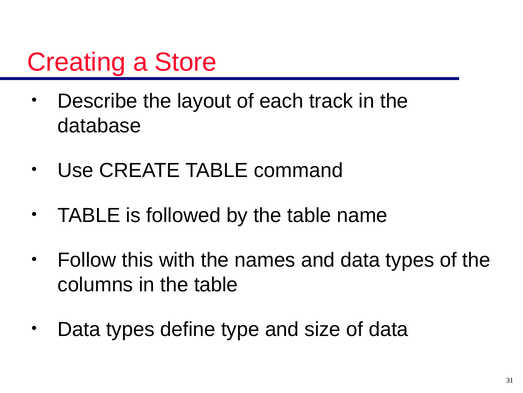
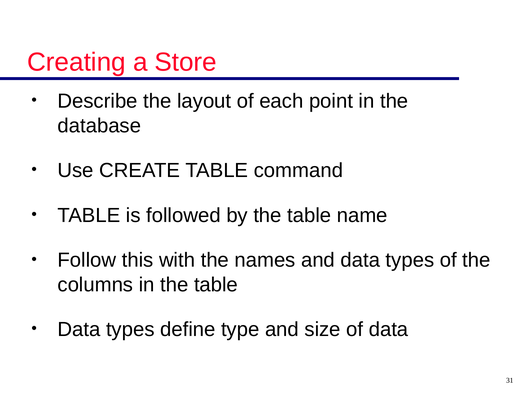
track: track -> point
